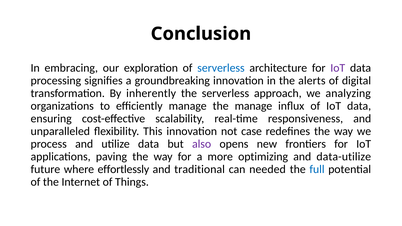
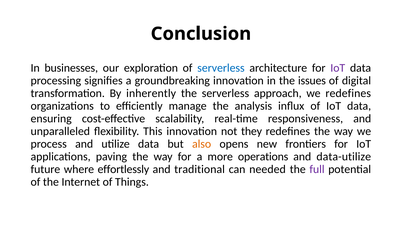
embracing: embracing -> businesses
alerts: alerts -> issues
we analyzing: analyzing -> redefines
the manage: manage -> analysis
case: case -> they
also colour: purple -> orange
optimizing: optimizing -> operations
full colour: blue -> purple
